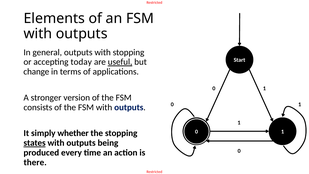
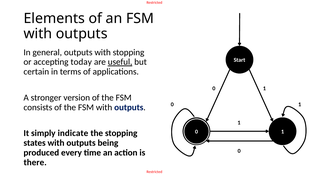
change: change -> certain
whether: whether -> indicate
states underline: present -> none
